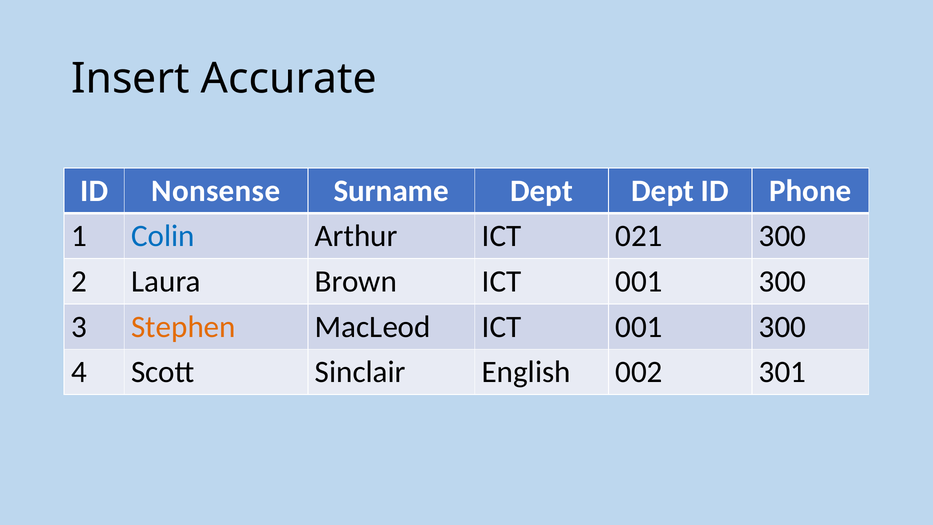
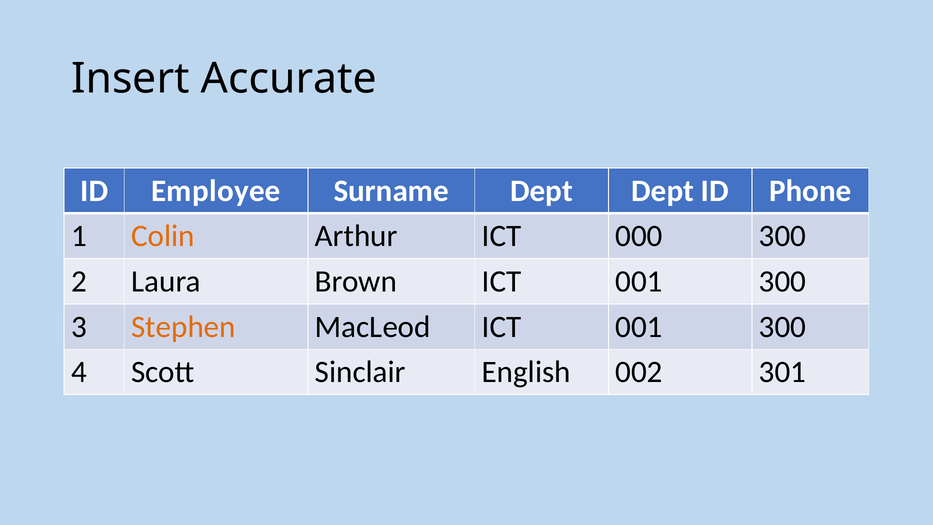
Nonsense: Nonsense -> Employee
Colin colour: blue -> orange
021: 021 -> 000
